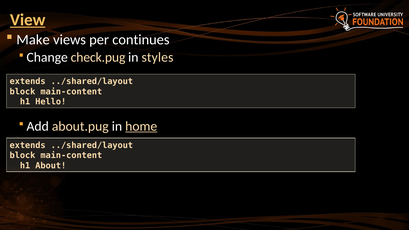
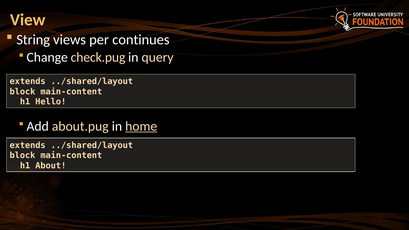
View underline: present -> none
Make: Make -> String
styles: styles -> query
